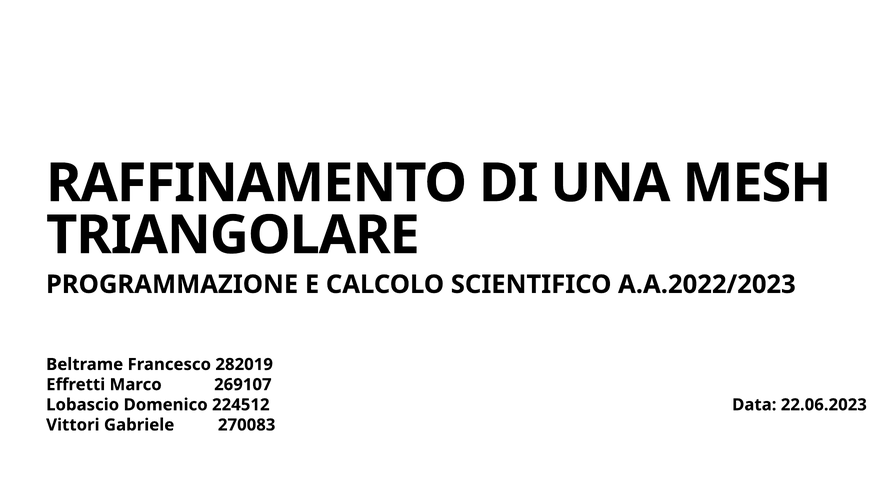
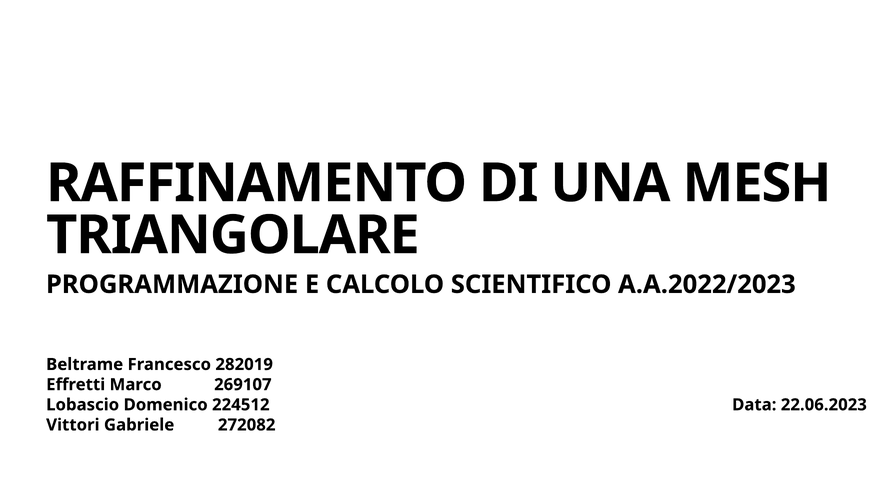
270083: 270083 -> 272082
